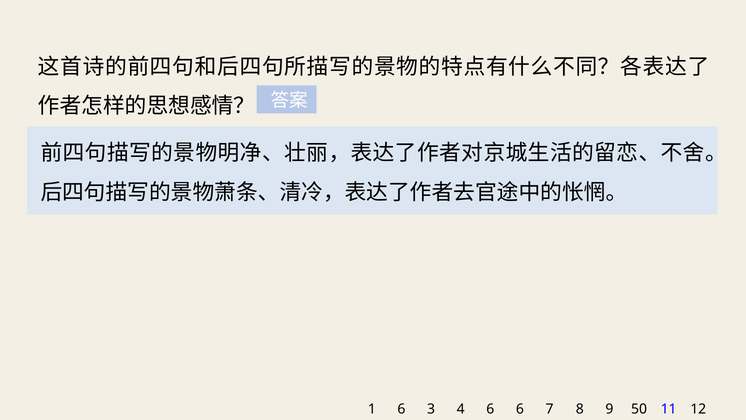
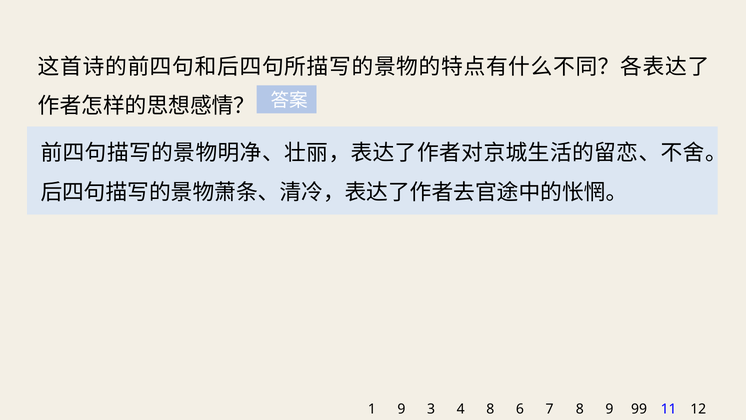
1 6: 6 -> 9
4 6: 6 -> 8
50: 50 -> 99
